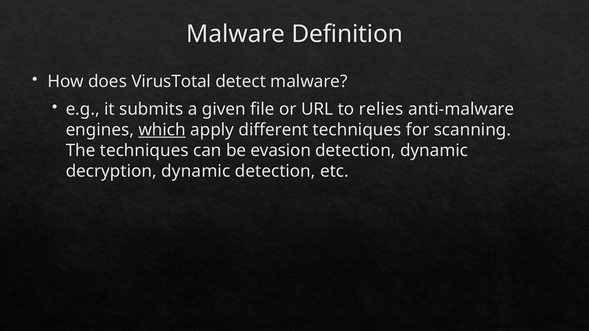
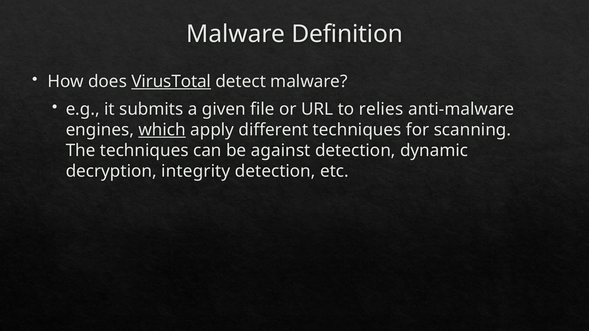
VirusTotal underline: none -> present
evasion: evasion -> against
decryption dynamic: dynamic -> integrity
